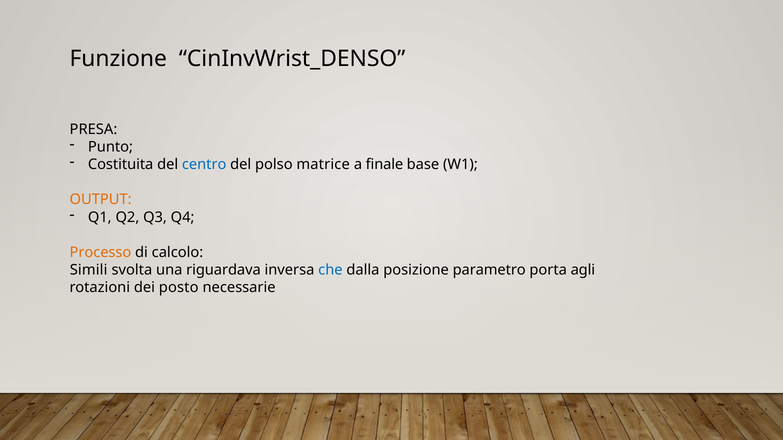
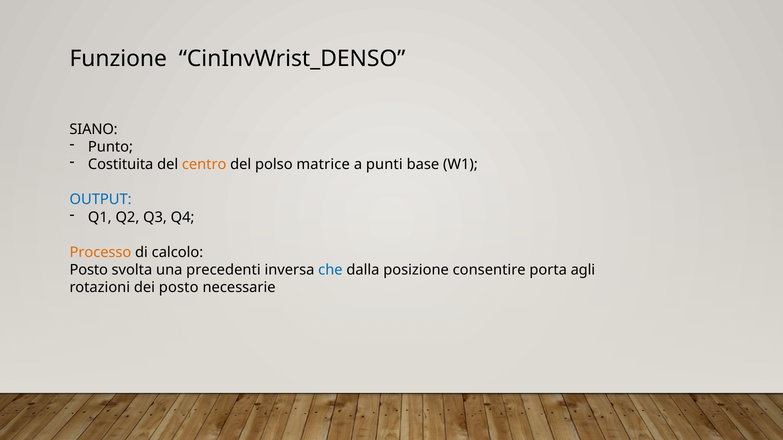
PRESA: PRESA -> SIANO
centro colour: blue -> orange
finale: finale -> punti
OUTPUT colour: orange -> blue
Simili at (89, 270): Simili -> Posto
riguardava: riguardava -> precedenti
parametro: parametro -> consentire
